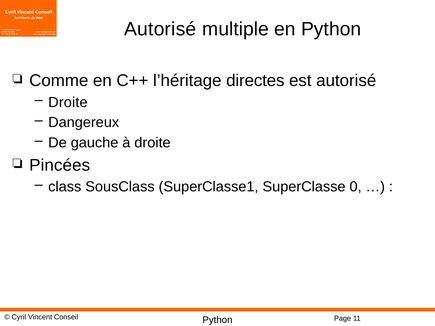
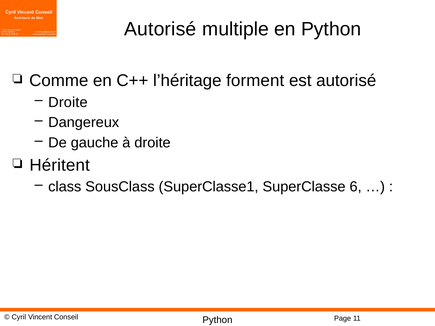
directes: directes -> forment
Pincées: Pincées -> Héritent
0: 0 -> 6
